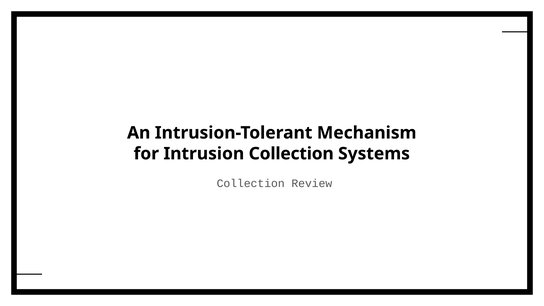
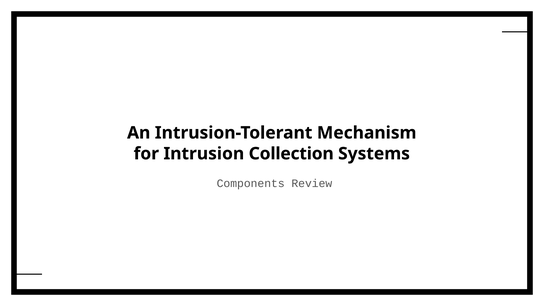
Collection at (251, 183): Collection -> Components
